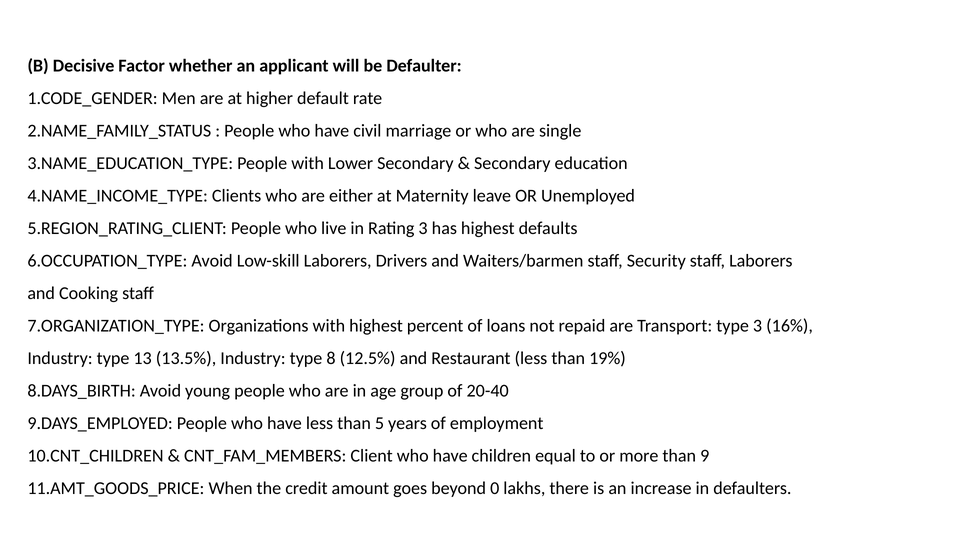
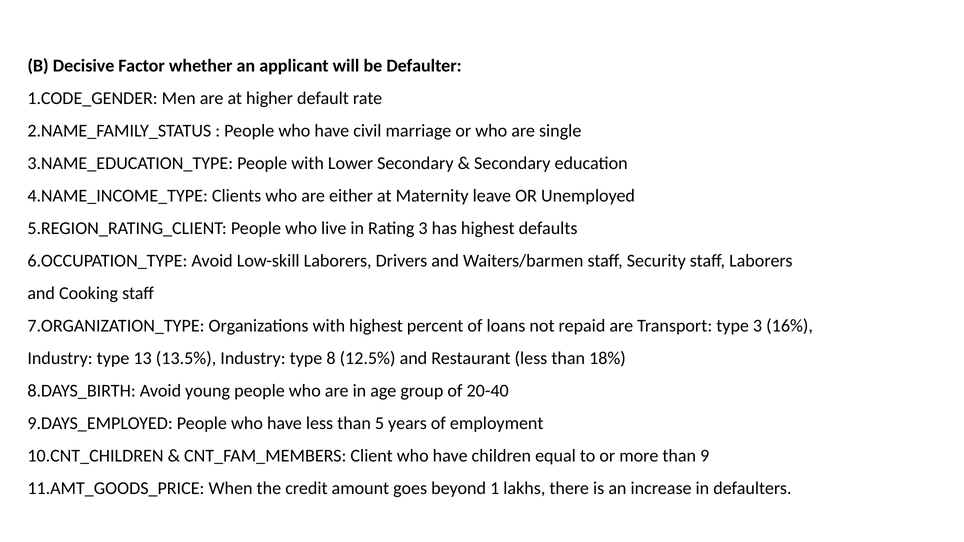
19%: 19% -> 18%
0: 0 -> 1
